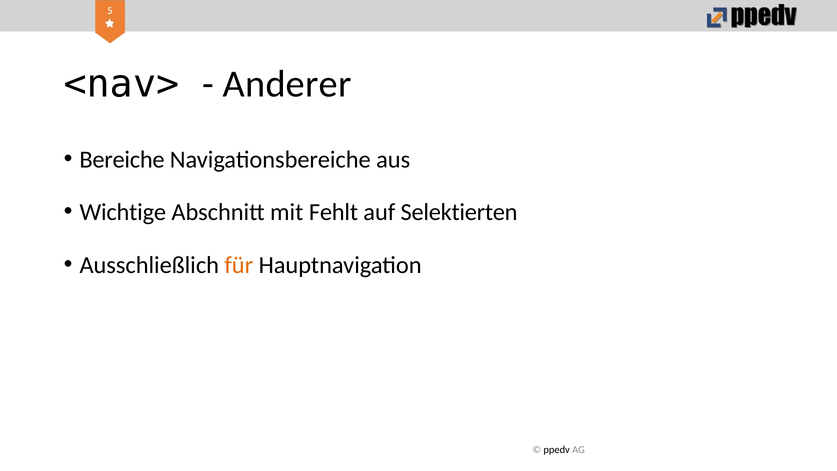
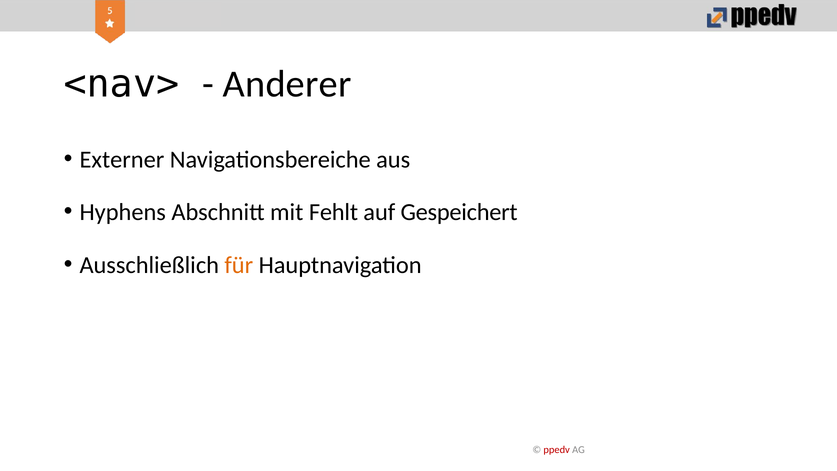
Bereiche: Bereiche -> Externer
Wichtige: Wichtige -> Hyphens
Selektierten: Selektierten -> Gespeichert
ppedv colour: black -> red
